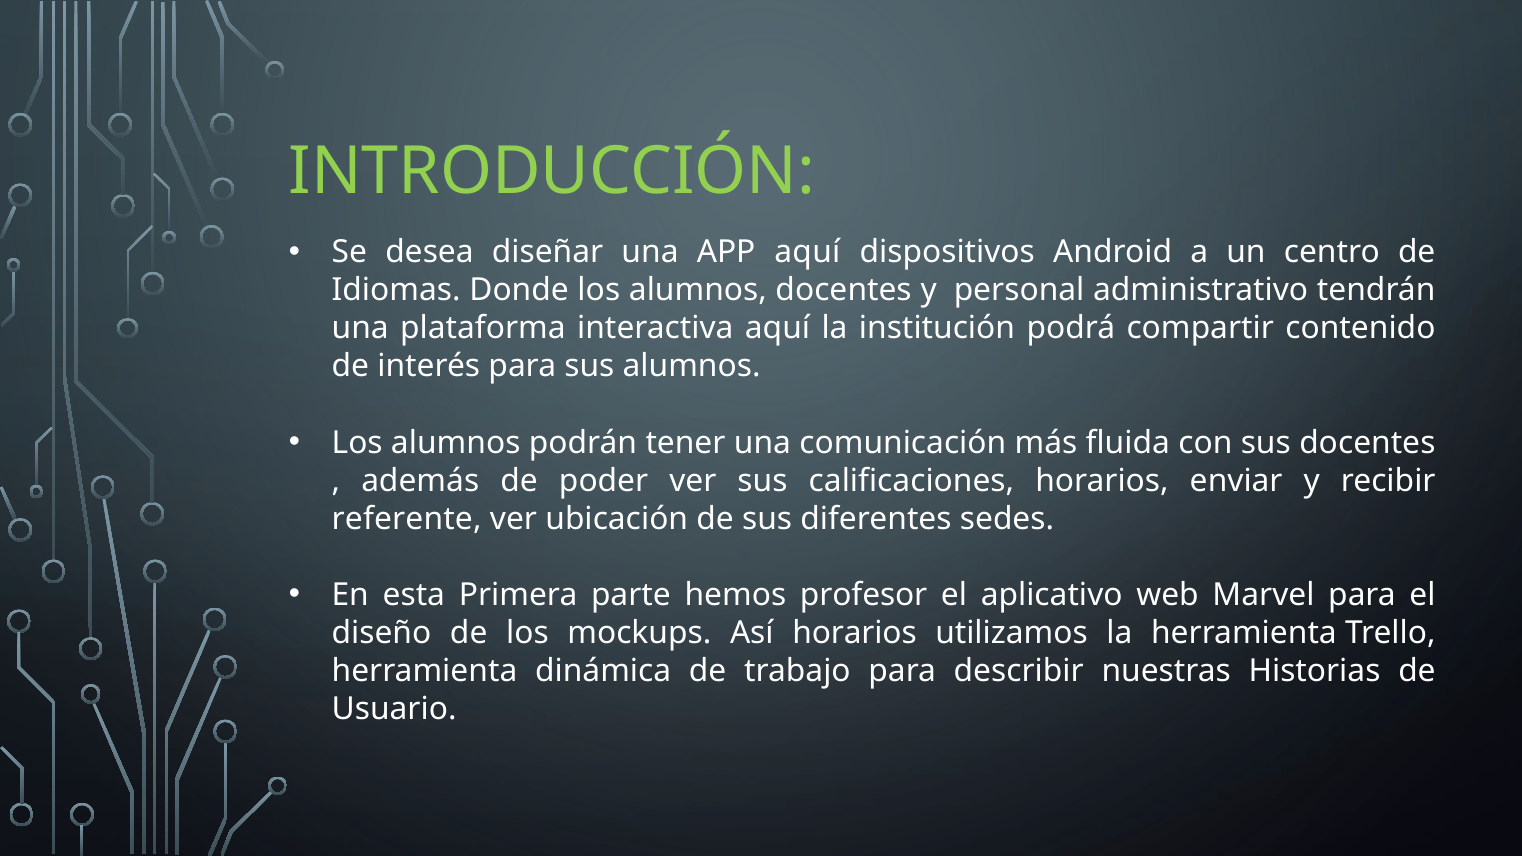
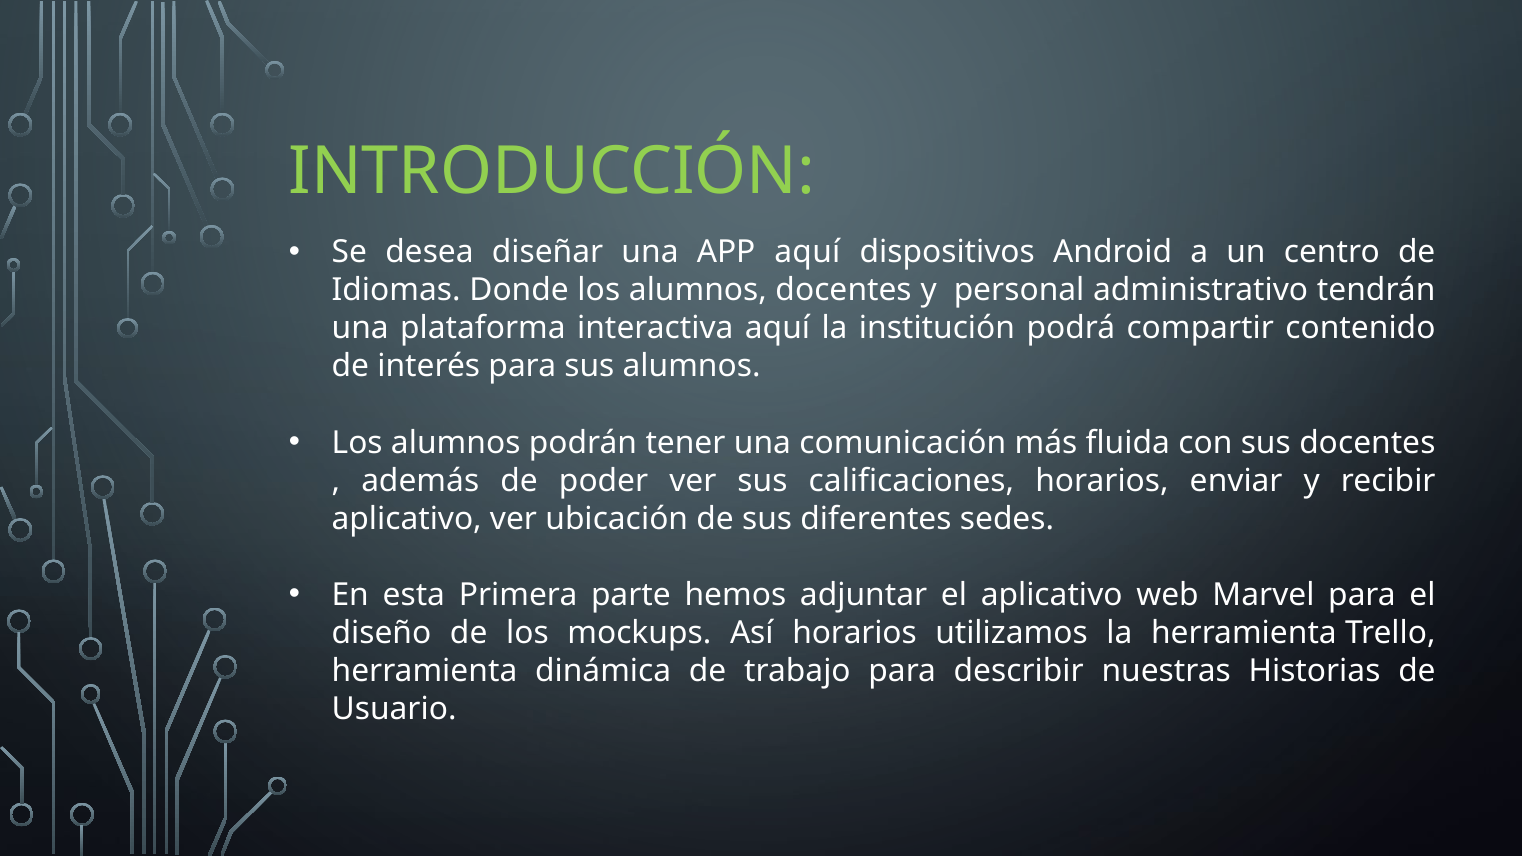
referente at (407, 519): referente -> aplicativo
profesor: profesor -> adjuntar
